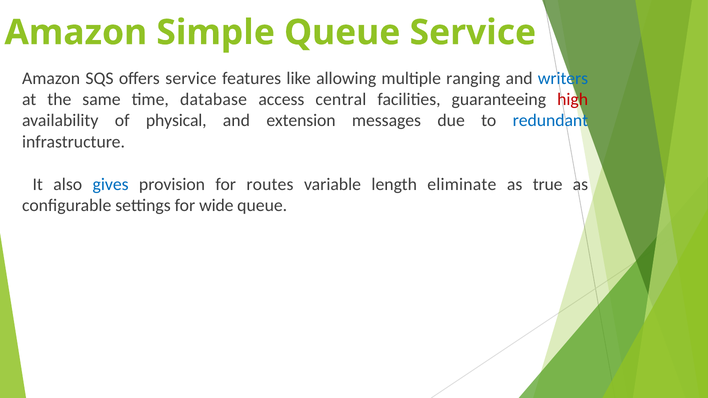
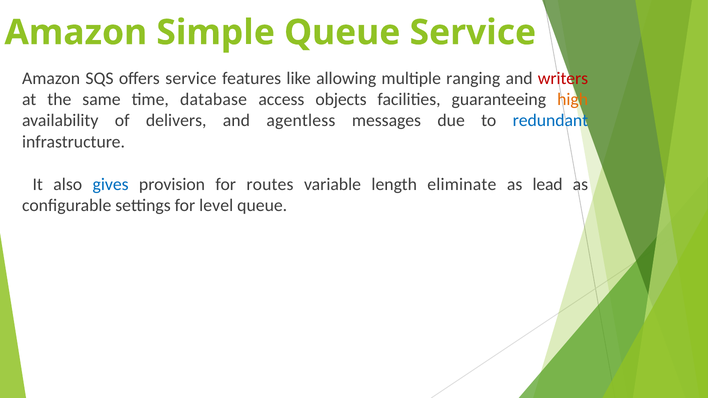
writers colour: blue -> red
central: central -> objects
high colour: red -> orange
physical: physical -> delivers
extension: extension -> agentless
true: true -> lead
wide: wide -> level
